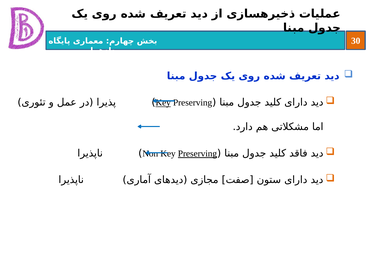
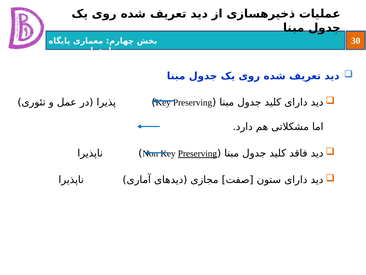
Key at (163, 103) underline: present -> none
